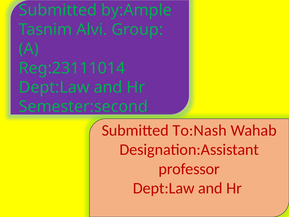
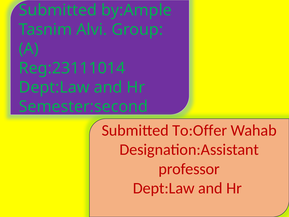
To:Nash: To:Nash -> To:Offer
